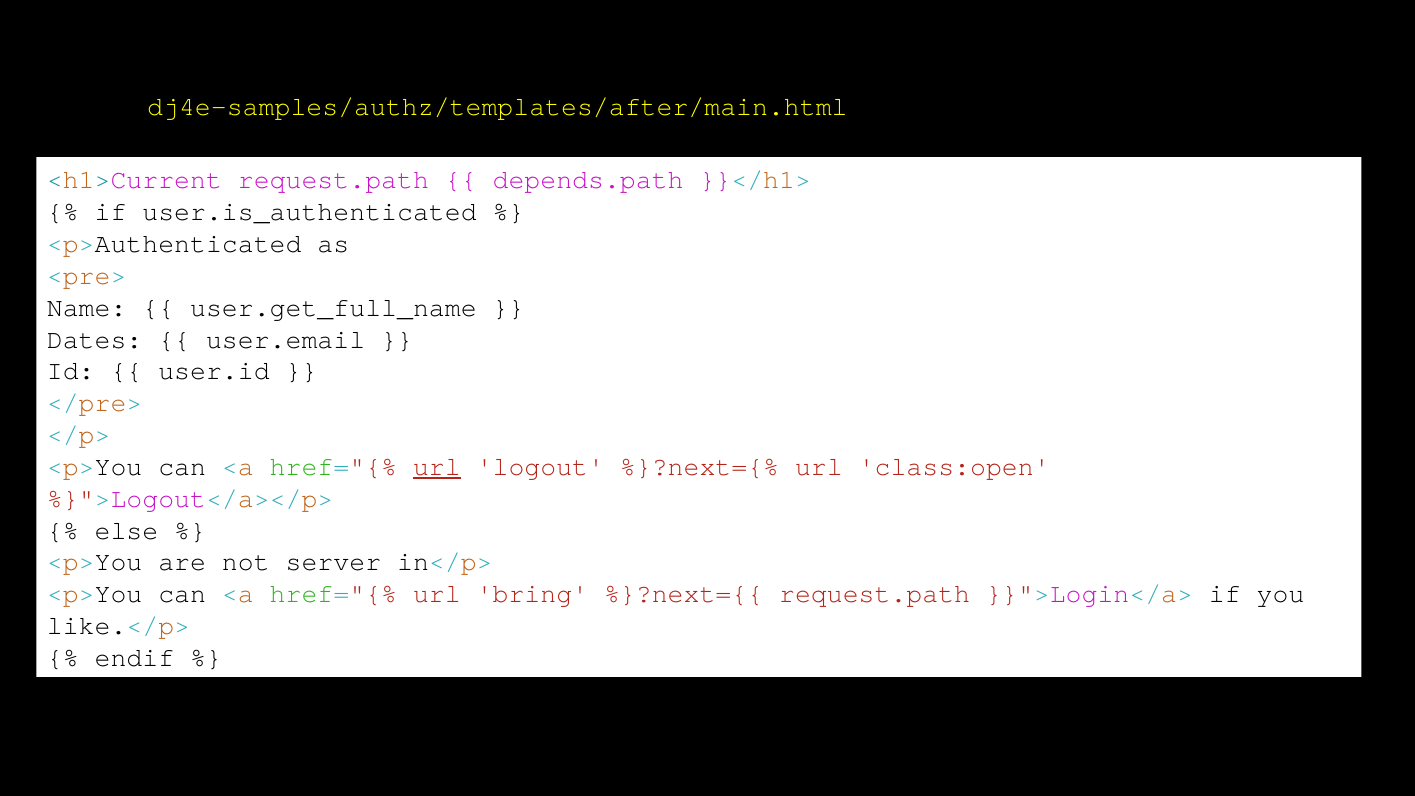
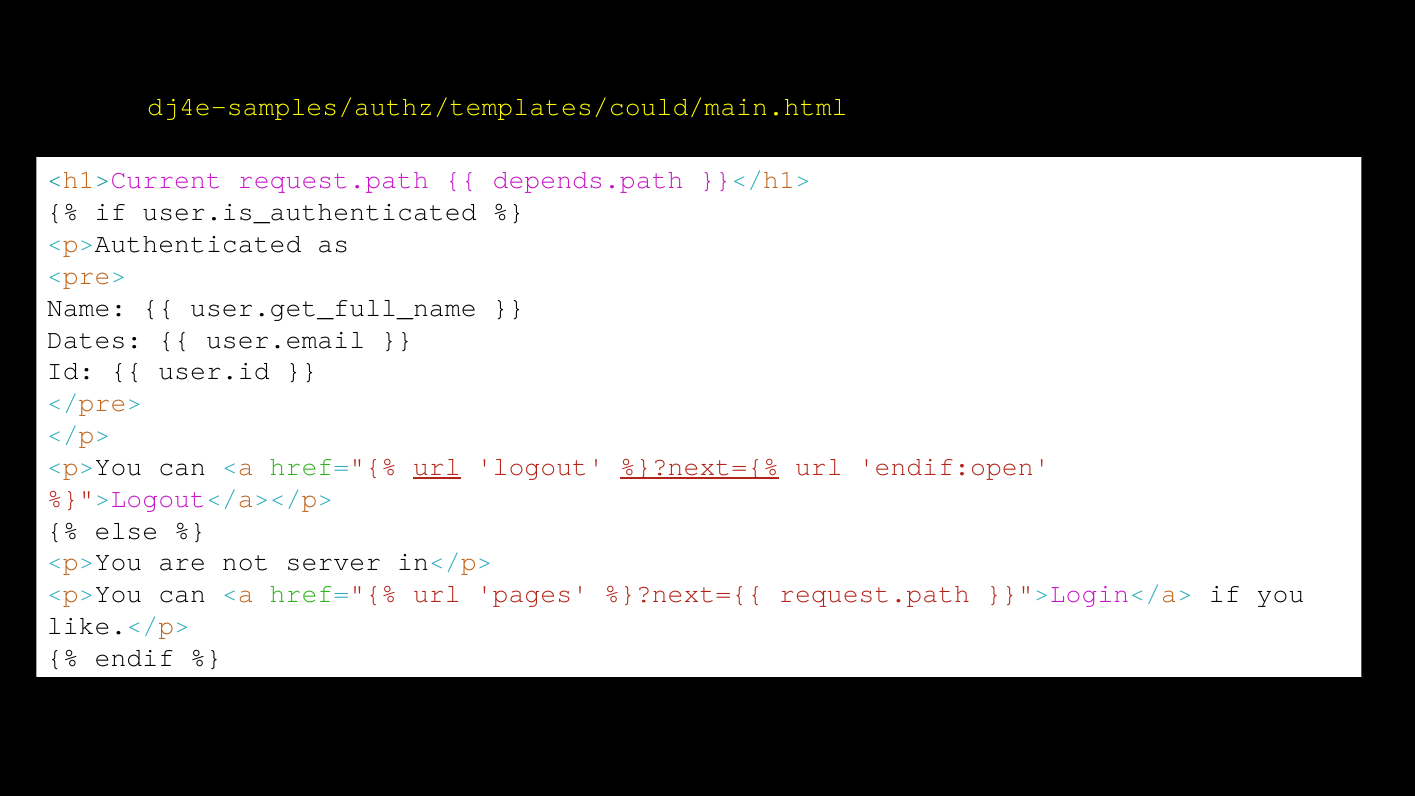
dj4e-samples/authz/templates/after/main.html: dj4e-samples/authz/templates/after/main.html -> dj4e-samples/authz/templates/could/main.html
%}?next={% underline: none -> present
class:open: class:open -> endif:open
bring: bring -> pages
